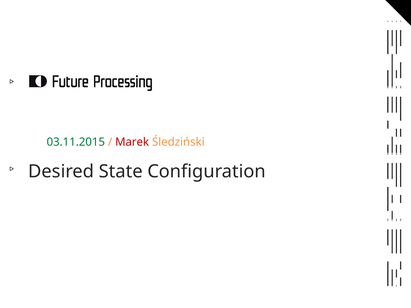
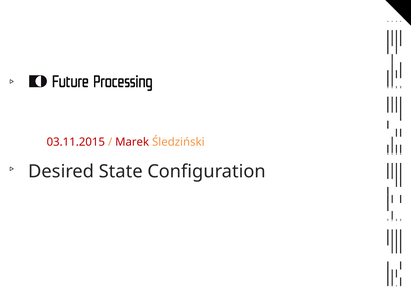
03.11.2015 colour: green -> red
